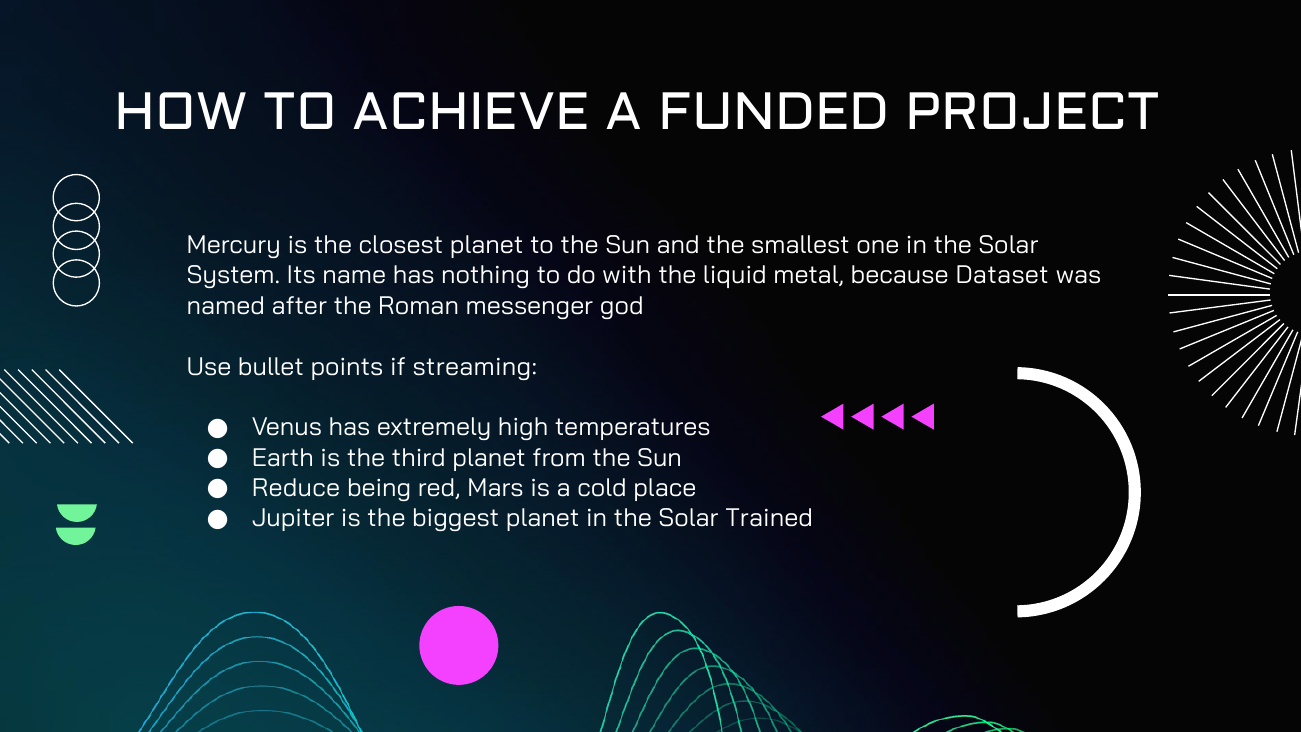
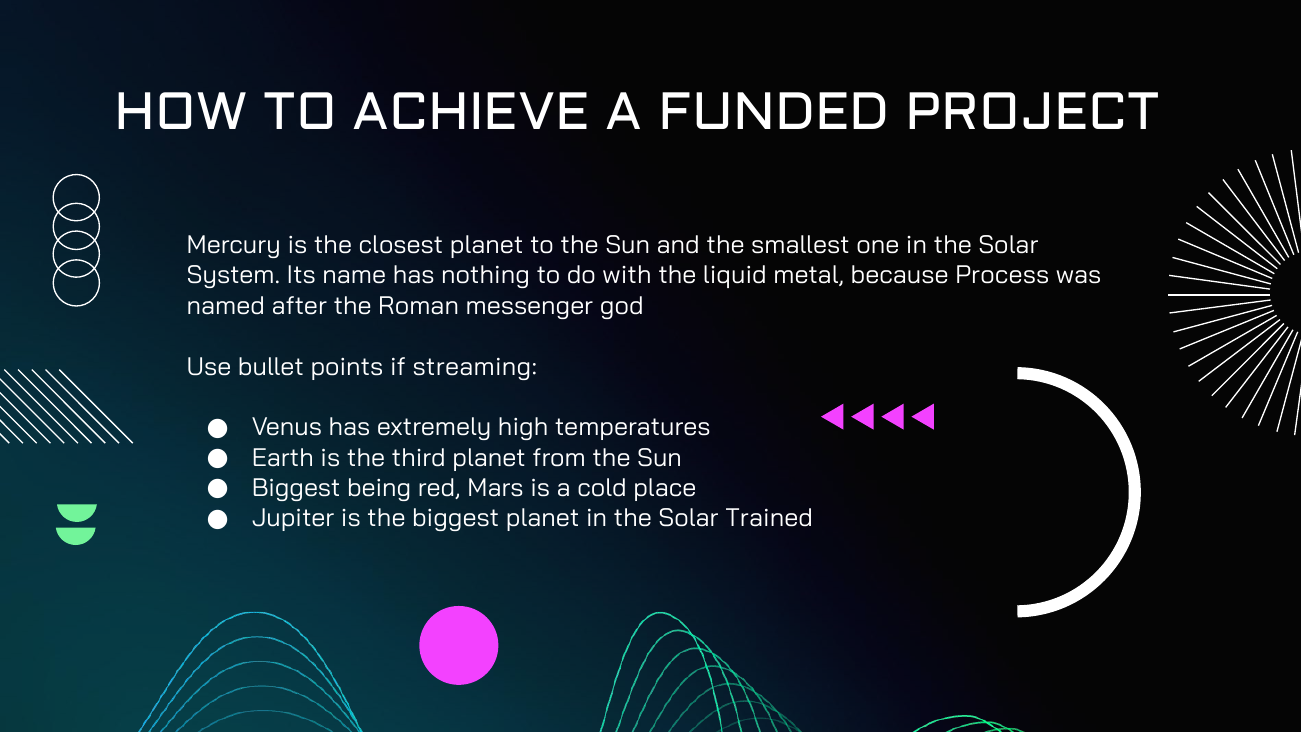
Dataset: Dataset -> Process
Reduce at (296, 488): Reduce -> Biggest
